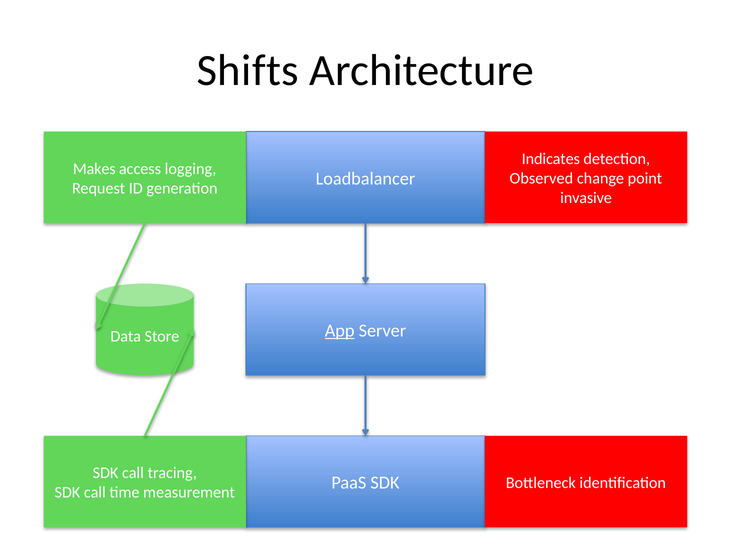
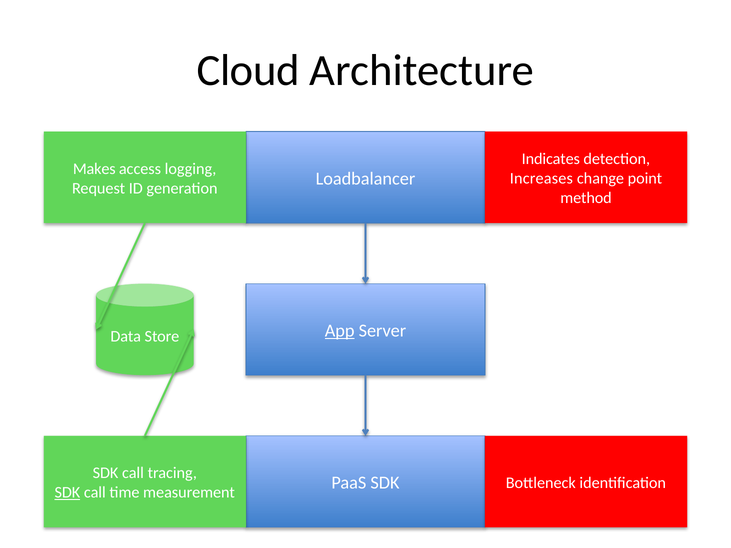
Shifts: Shifts -> Cloud
Observed: Observed -> Increases
invasive: invasive -> method
SDK at (67, 493) underline: none -> present
